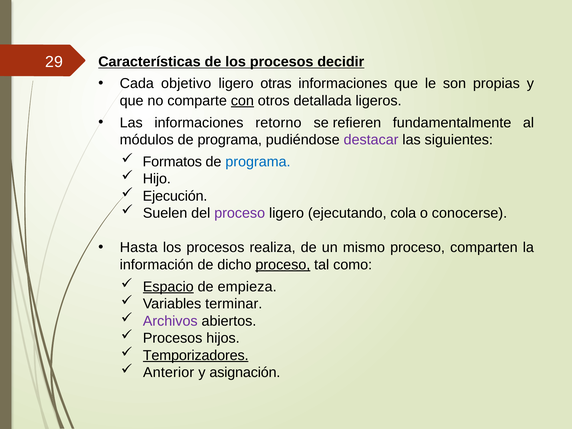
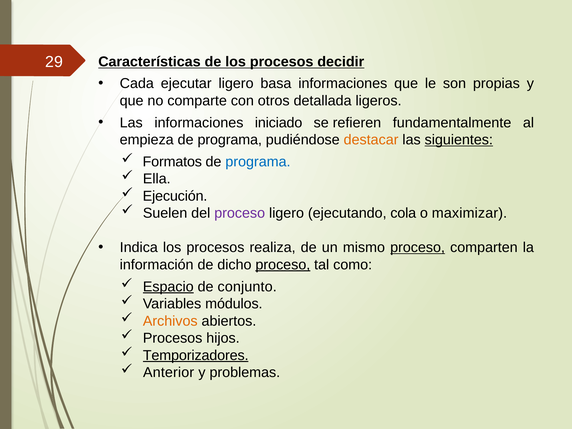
objetivo: objetivo -> ejecutar
otras: otras -> basa
con underline: present -> none
retorno: retorno -> iniciado
módulos: módulos -> empieza
destacar colour: purple -> orange
siguientes underline: none -> present
Hijo: Hijo -> Ella
conocerse: conocerse -> maximizar
Hasta: Hasta -> Indica
proceso at (418, 248) underline: none -> present
empieza: empieza -> conjunto
terminar: terminar -> módulos
Archivos colour: purple -> orange
asignación: asignación -> problemas
